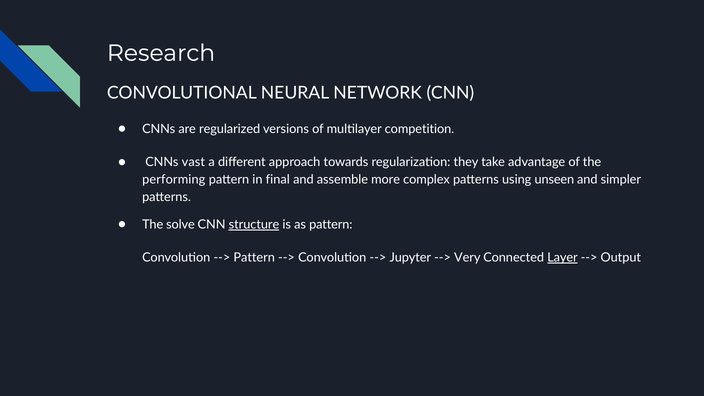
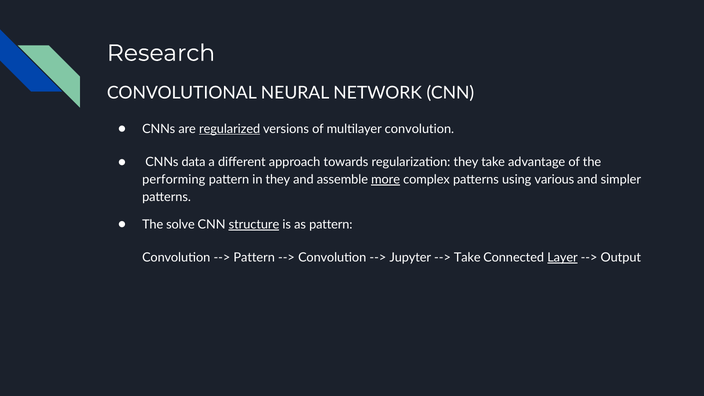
regularized underline: none -> present
multilayer competition: competition -> convolution
vast: vast -> data
in final: final -> they
more underline: none -> present
unseen: unseen -> various
Very at (467, 258): Very -> Take
